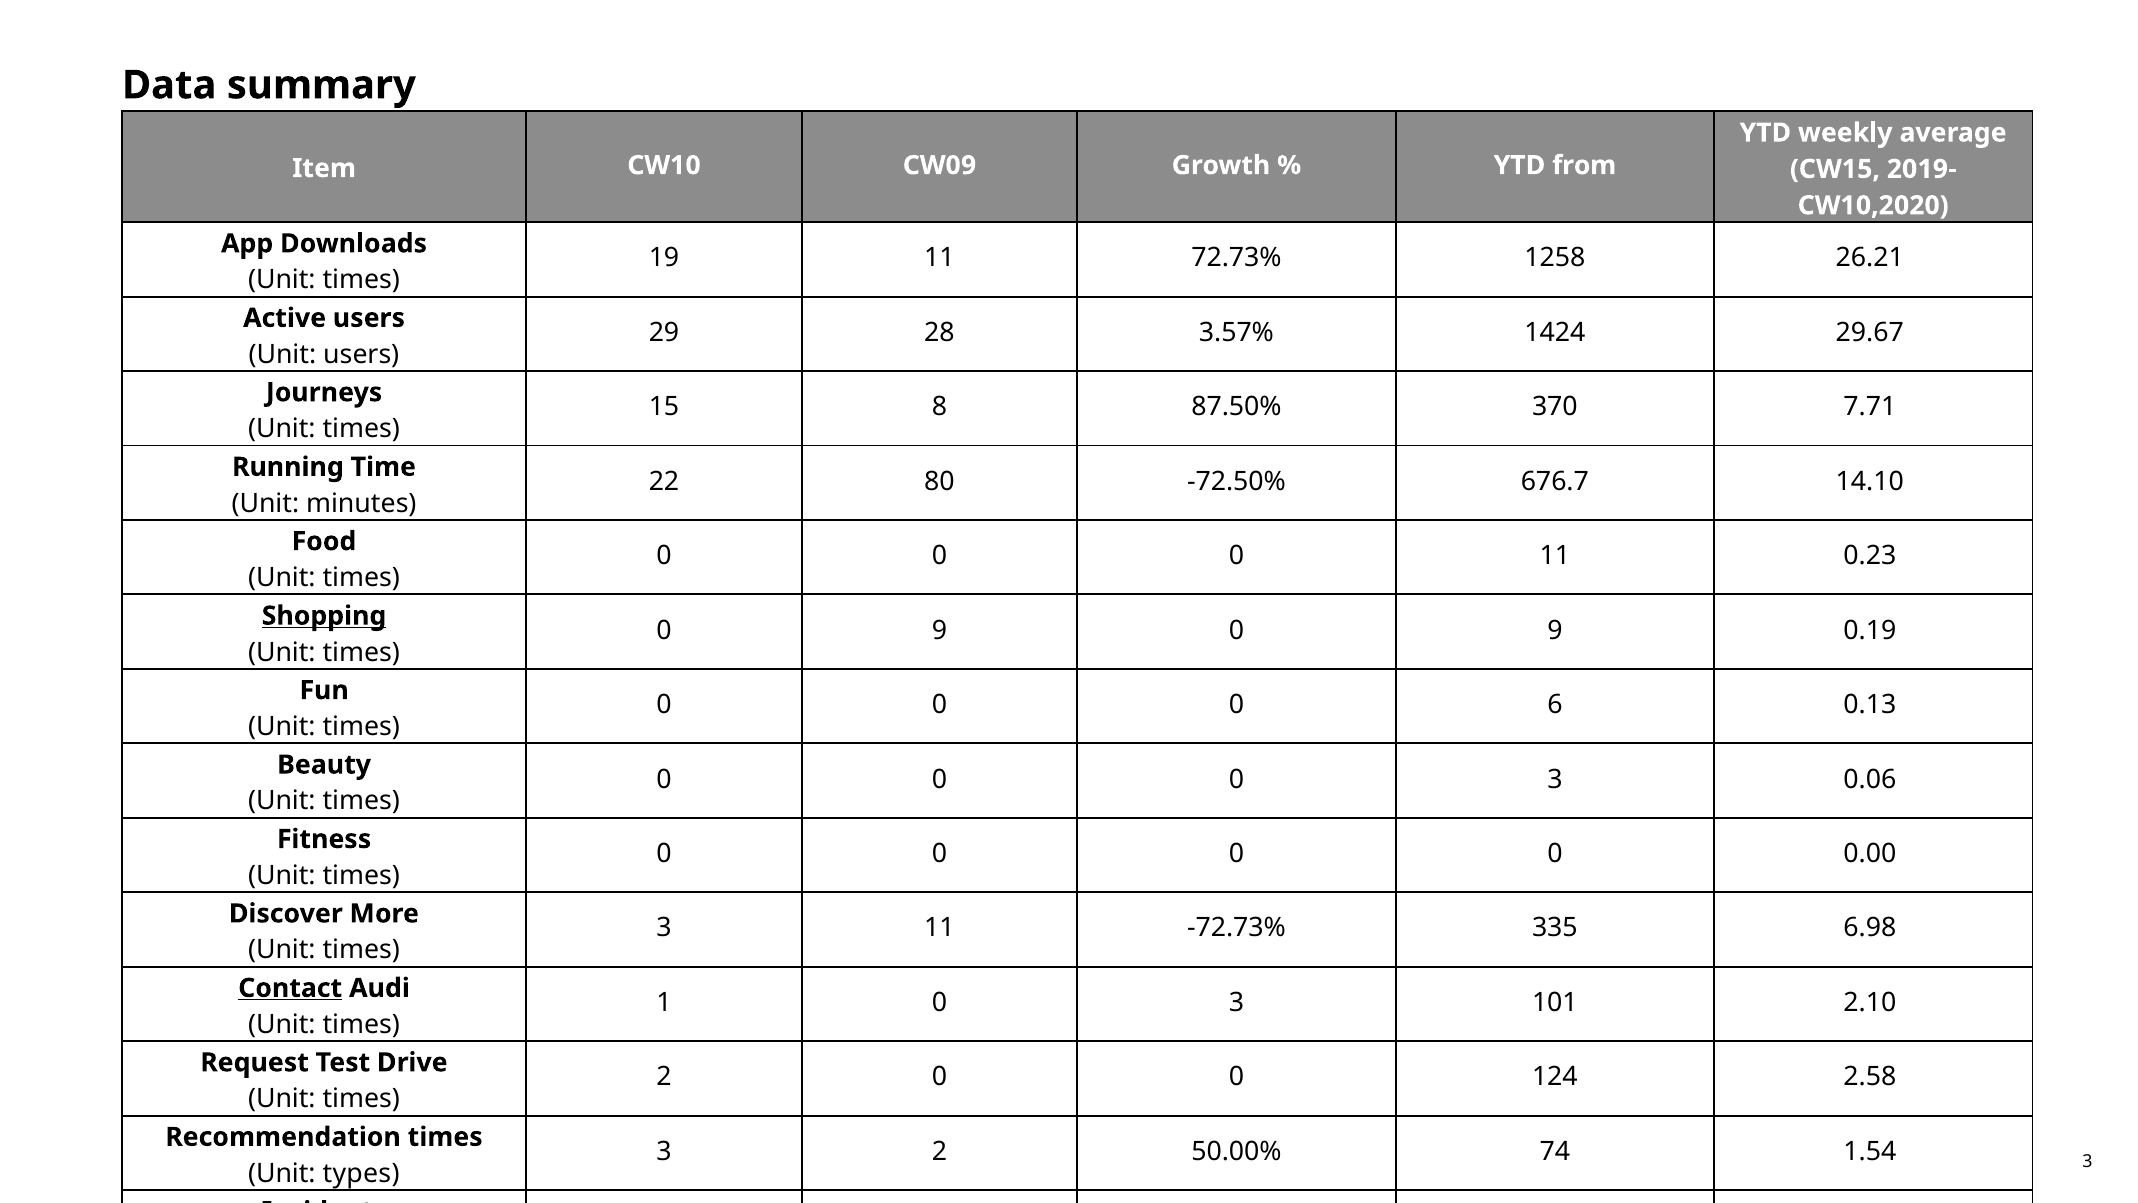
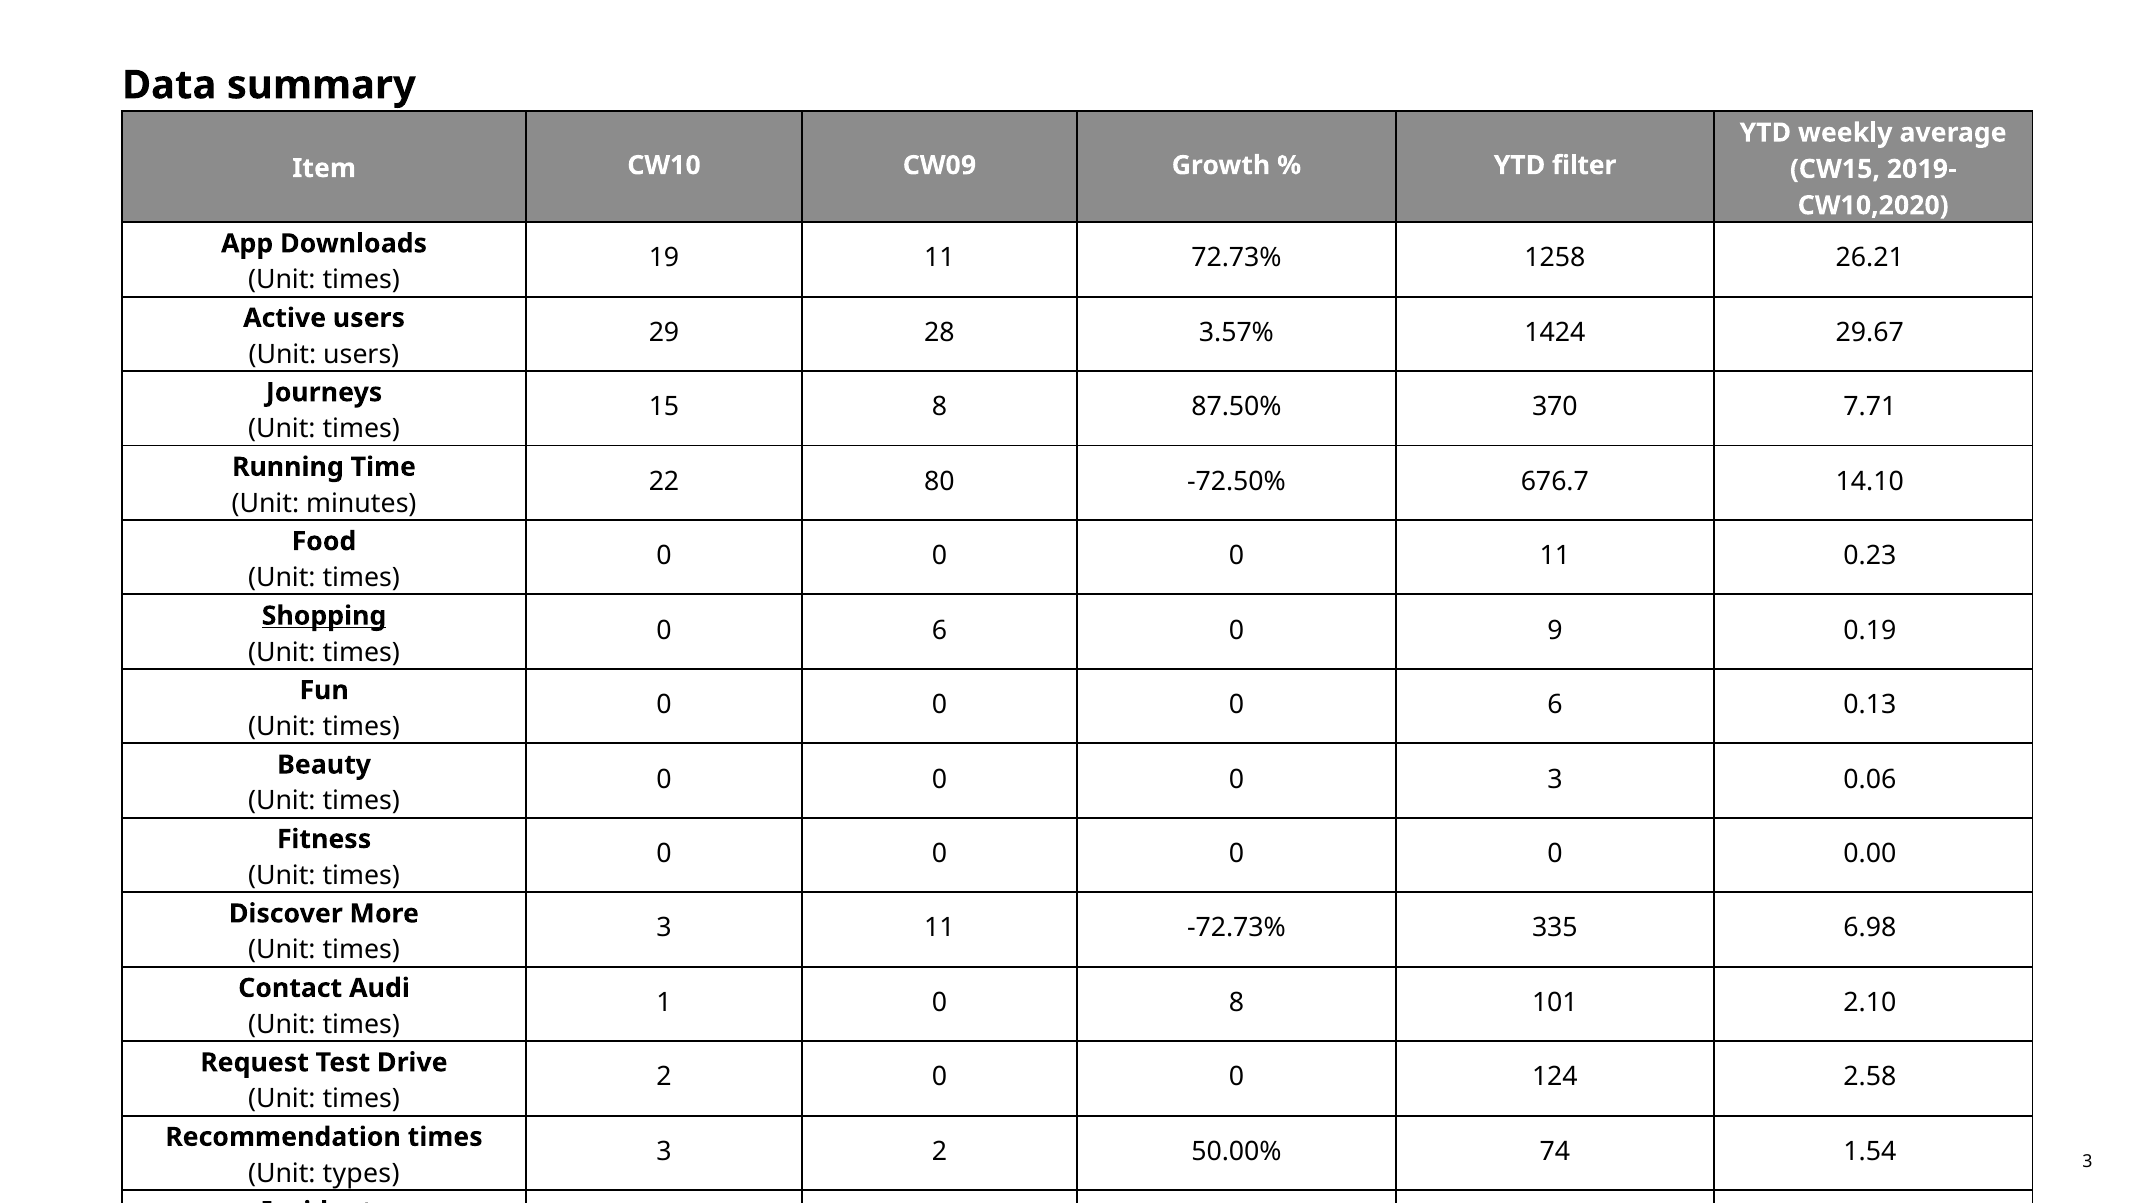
from: from -> filter
9 at (939, 630): 9 -> 6
Contact underline: present -> none
1 0 3: 3 -> 8
